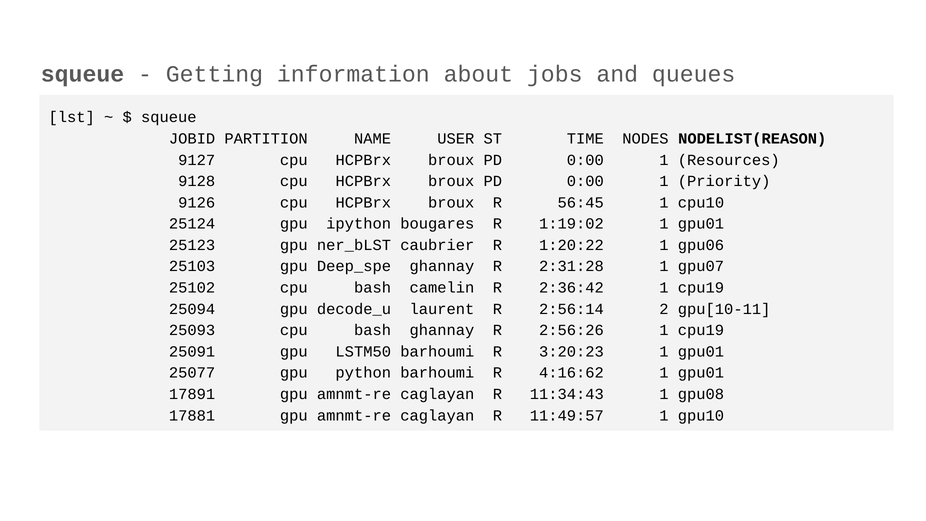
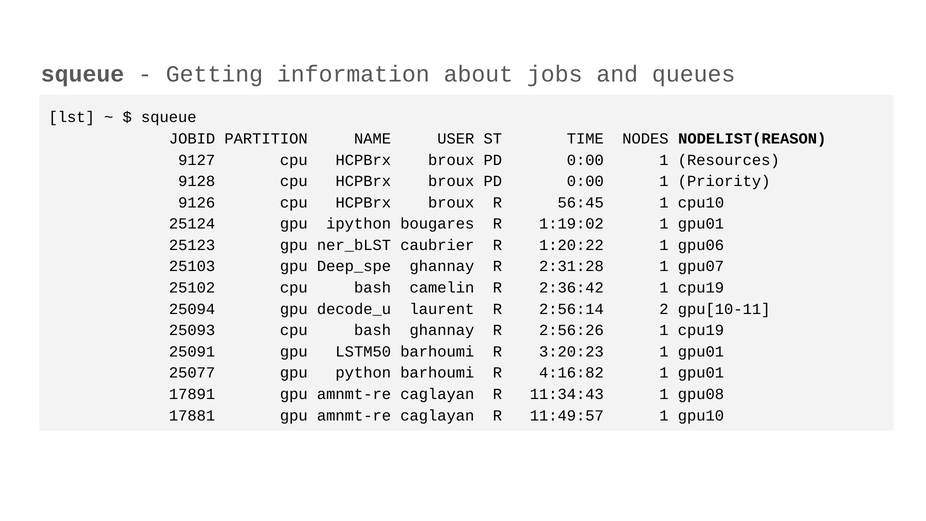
4:16:62: 4:16:62 -> 4:16:82
